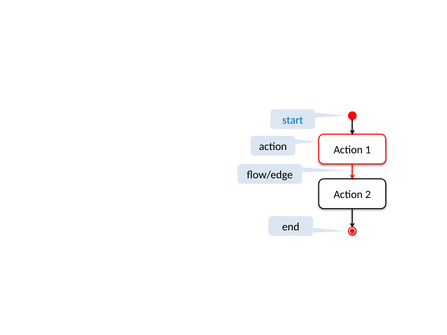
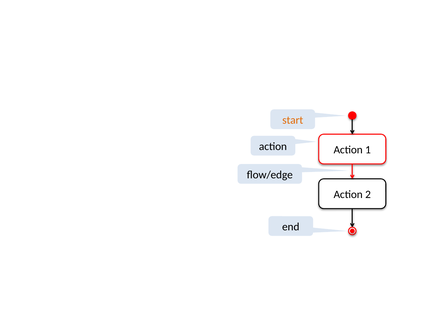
start colour: blue -> orange
